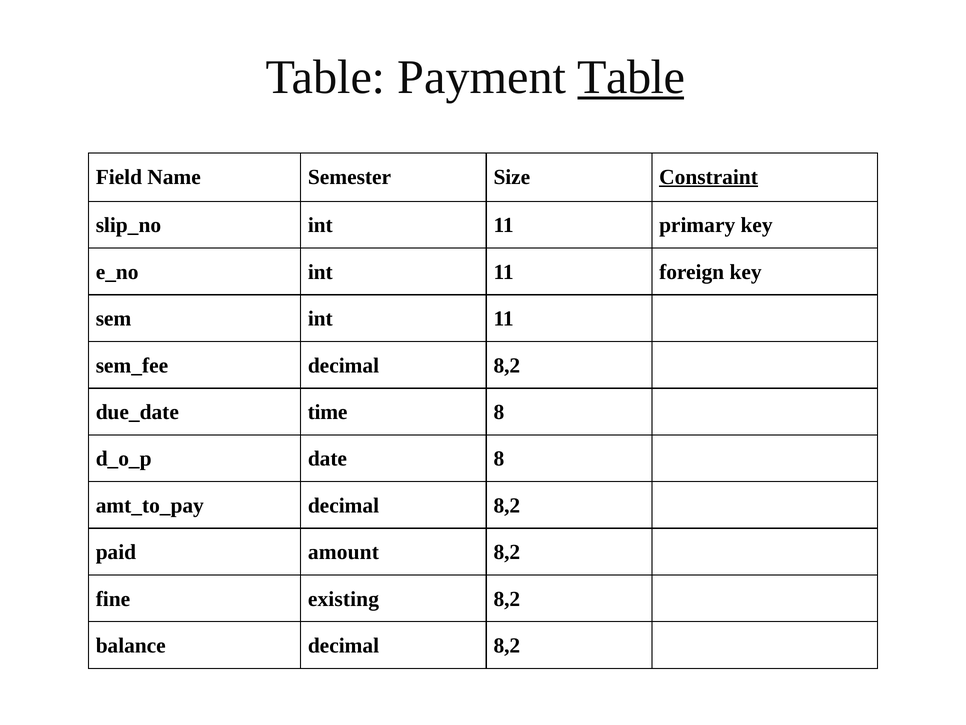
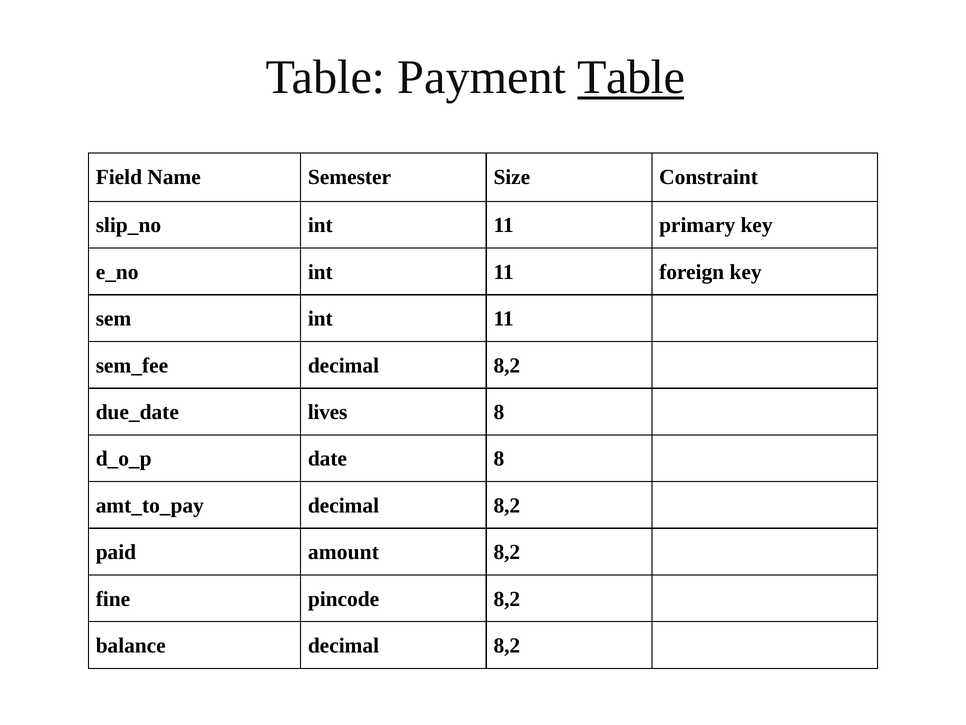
Constraint underline: present -> none
time: time -> lives
existing: existing -> pincode
